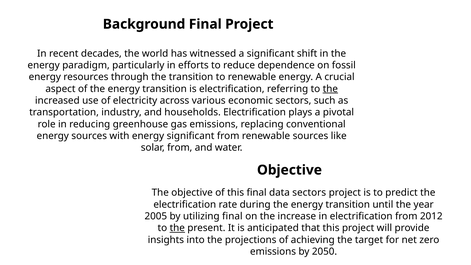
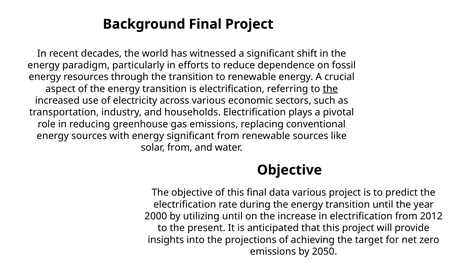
data sectors: sectors -> various
2005: 2005 -> 2000
utilizing final: final -> until
the at (177, 228) underline: present -> none
